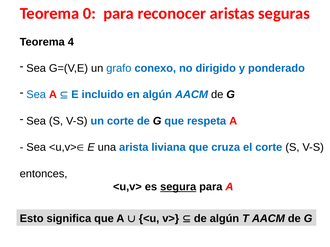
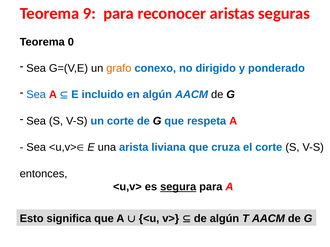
0: 0 -> 9
4: 4 -> 0
grafo colour: blue -> orange
